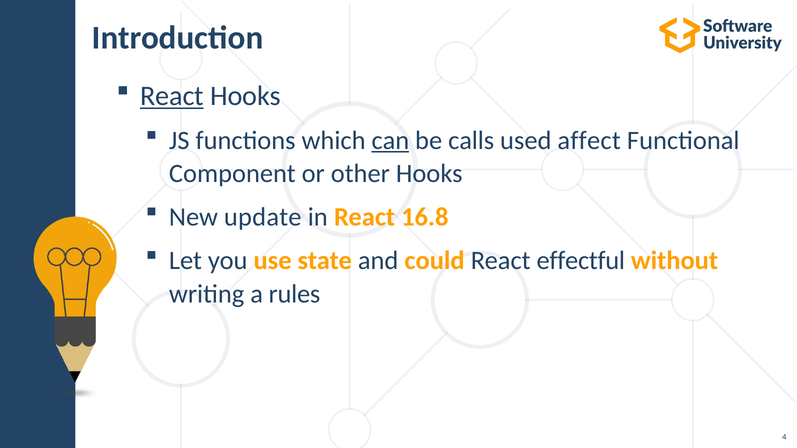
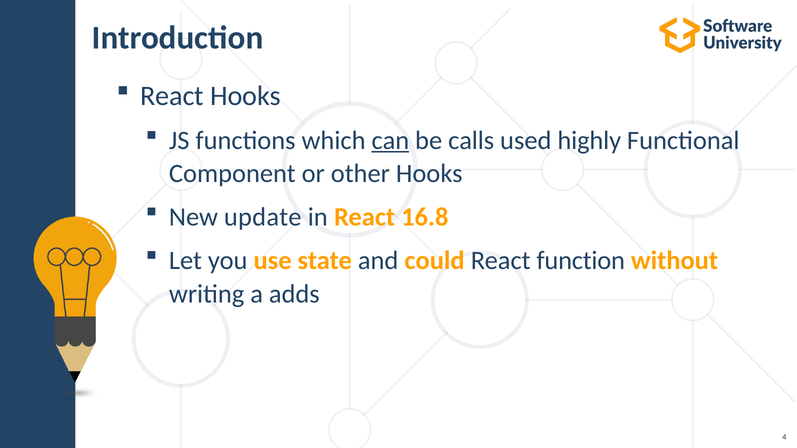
React at (172, 96) underline: present -> none
affect: affect -> highly
effectful: effectful -> function
rules: rules -> adds
